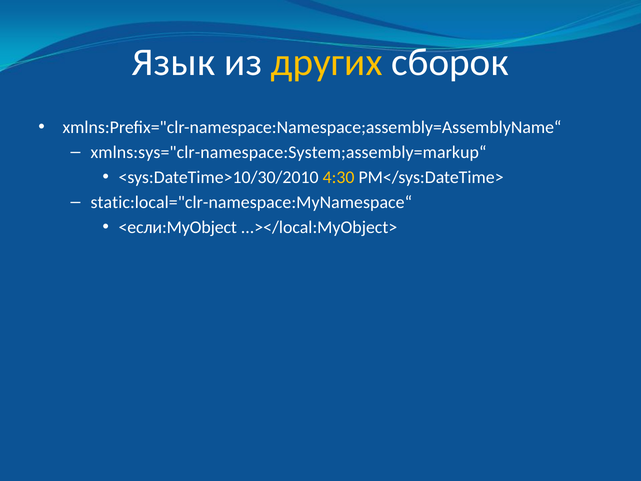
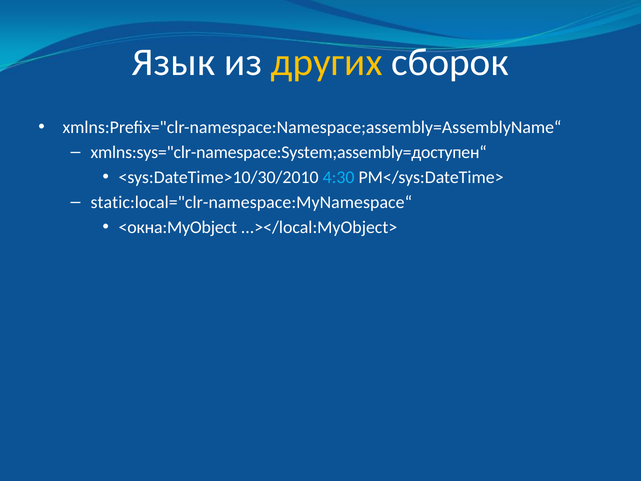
xmlns:sys="clr-namespace:System;assembly=markup“: xmlns:sys="clr-namespace:System;assembly=markup“ -> xmlns:sys="clr-namespace:System;assembly=доступен“
4:30 colour: yellow -> light blue
<если:MyObject: <если:MyObject -> <окна:MyObject
